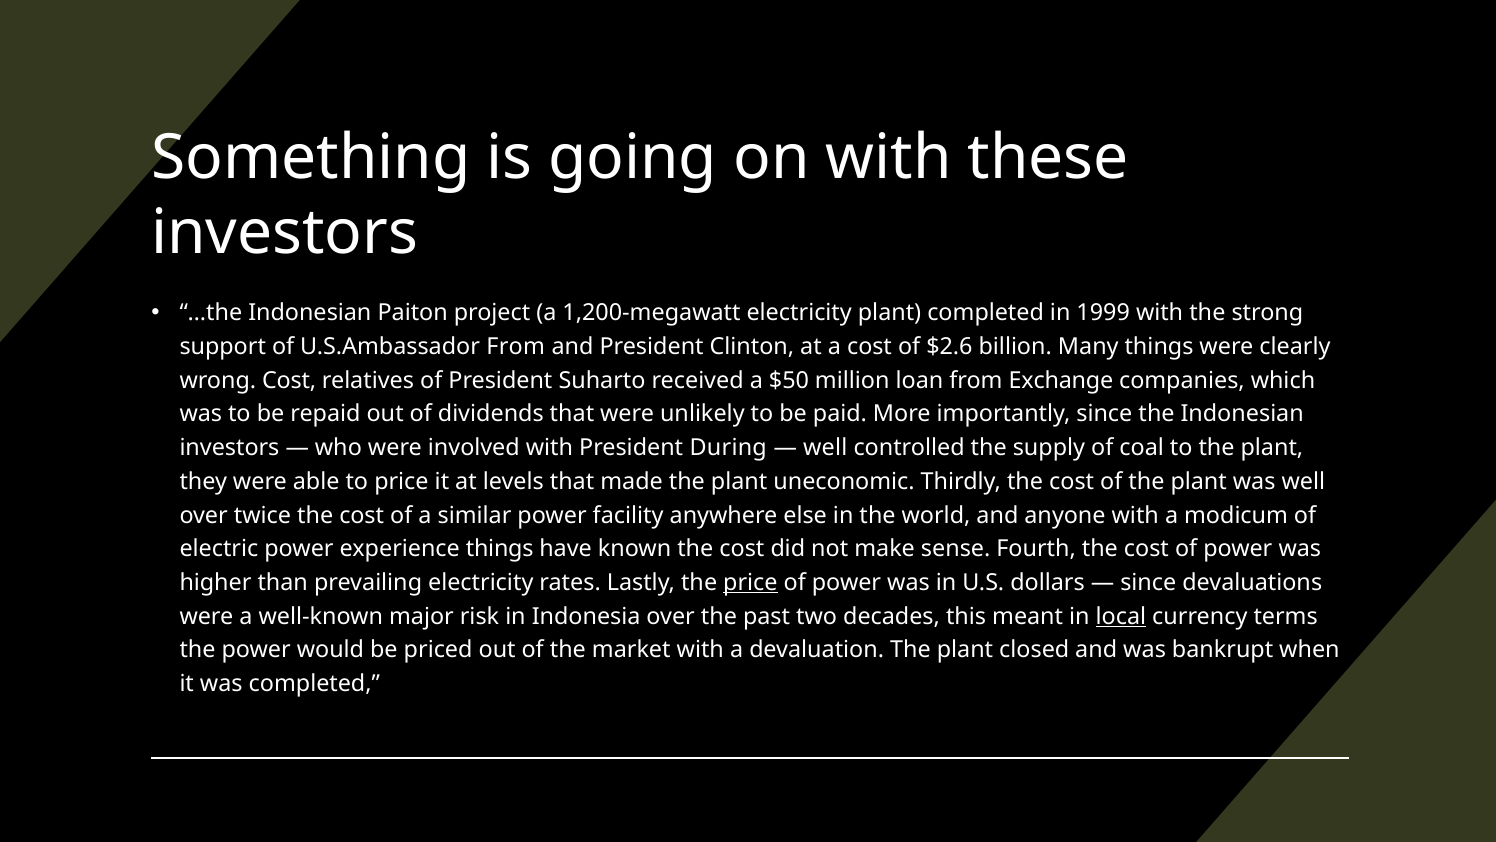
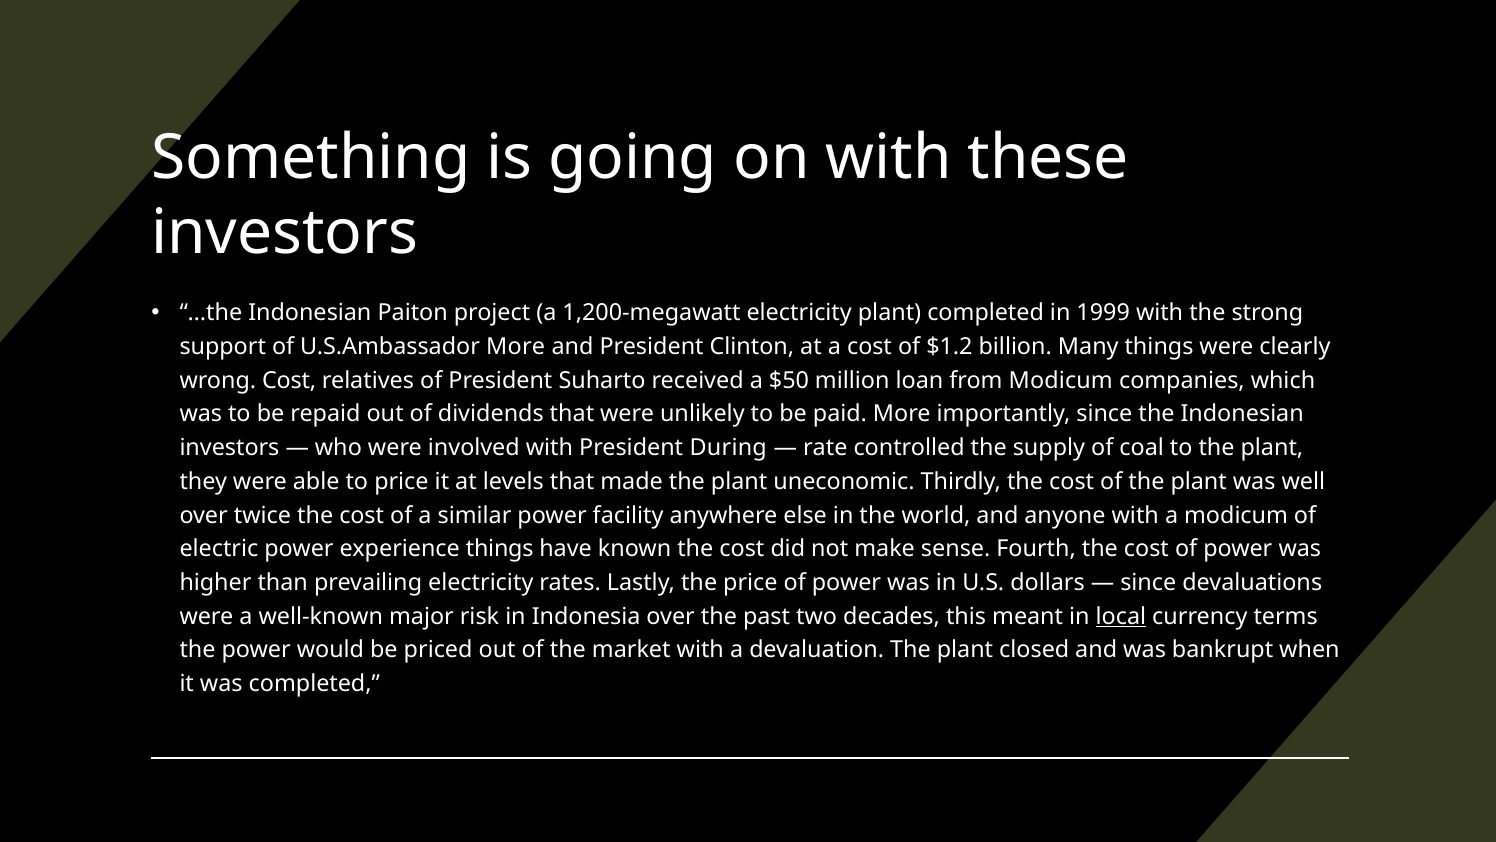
U.S.Ambassador From: From -> More
$2.6: $2.6 -> $1.2
from Exchange: Exchange -> Modicum
well at (825, 448): well -> rate
price at (750, 582) underline: present -> none
